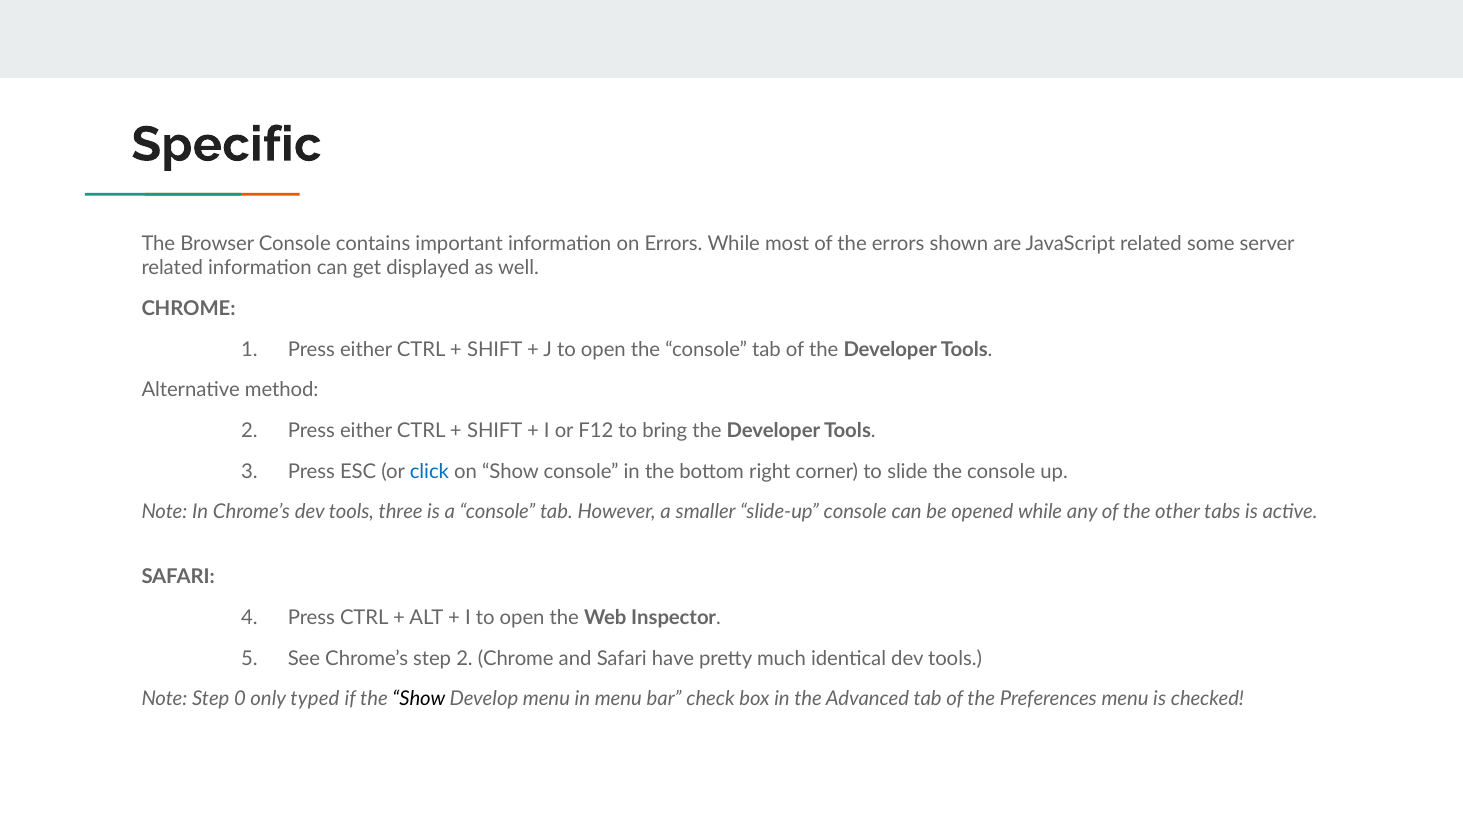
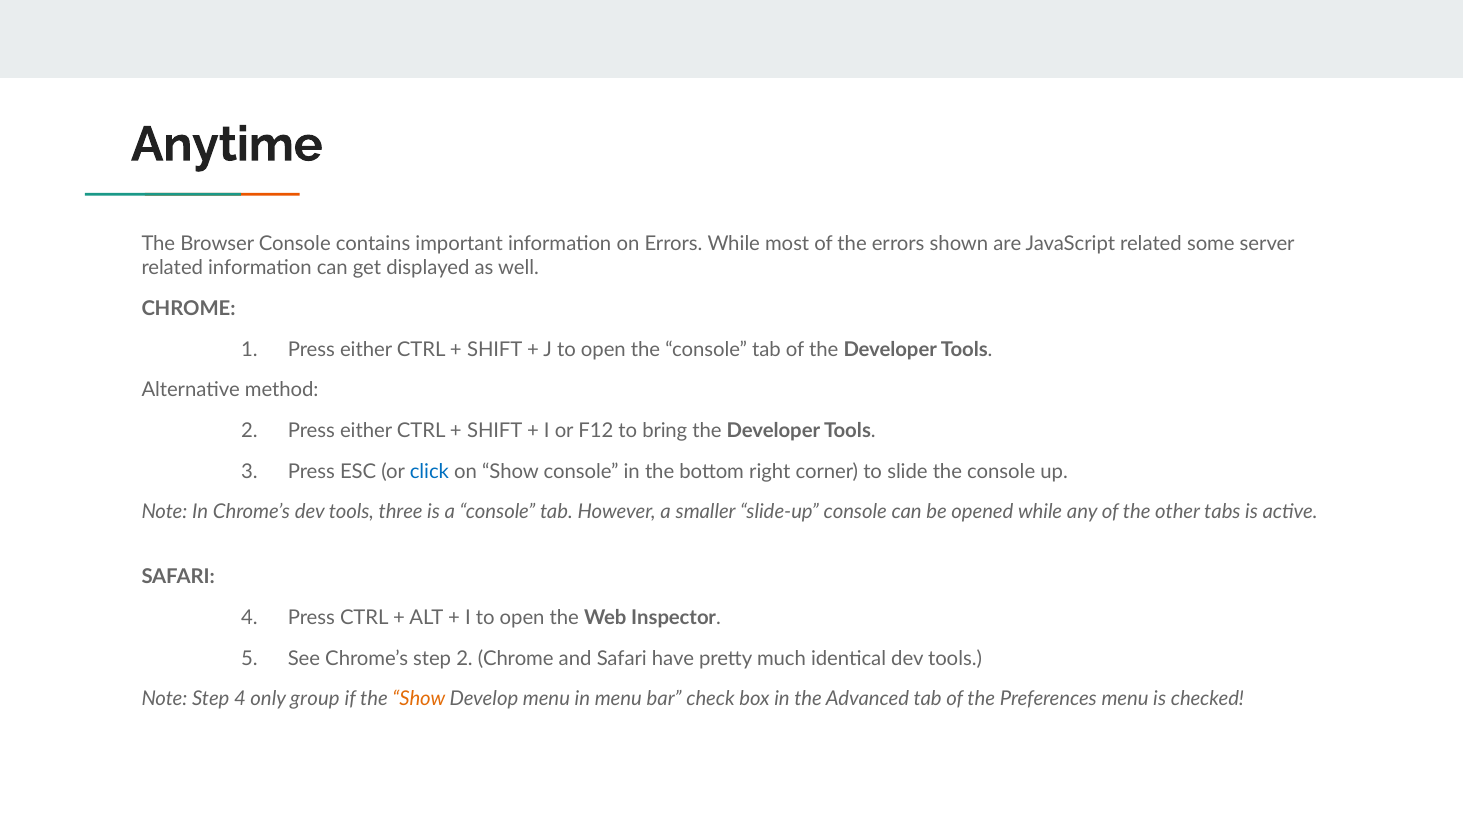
Specific: Specific -> Anytime
Step 0: 0 -> 4
typed: typed -> group
Show at (419, 699) colour: black -> orange
